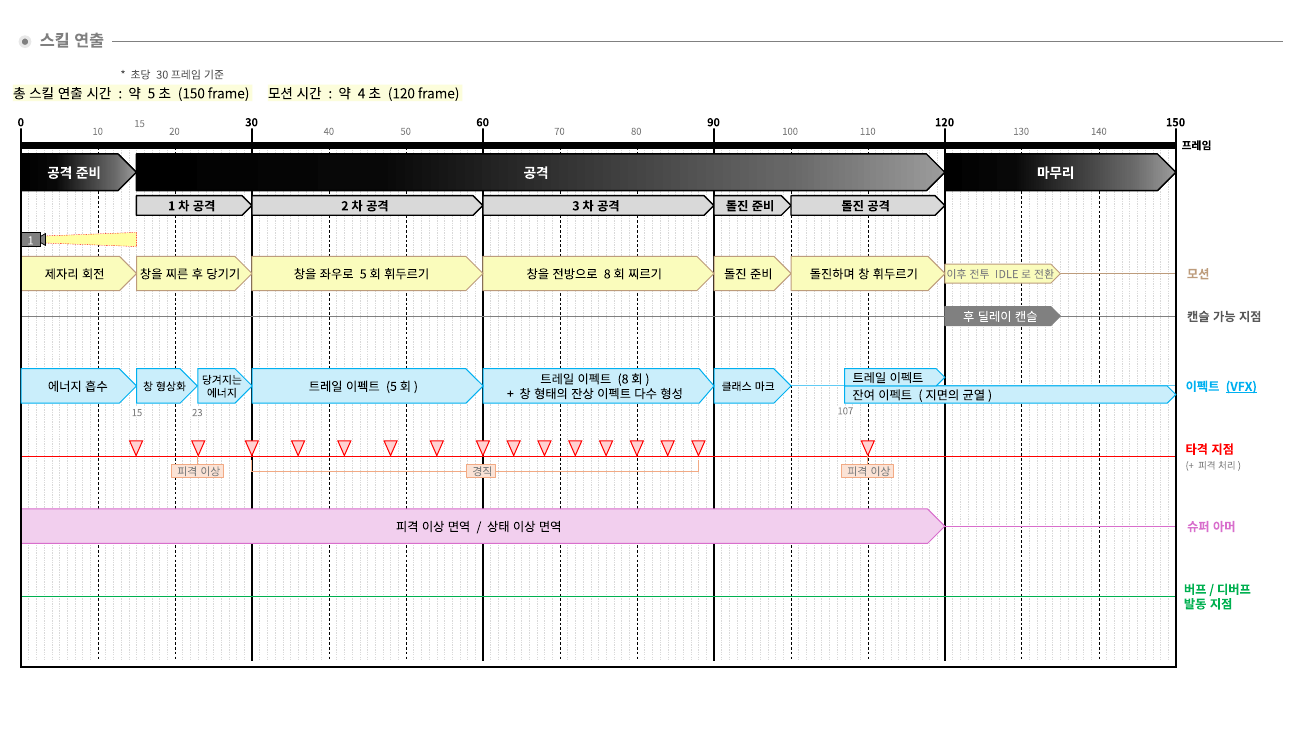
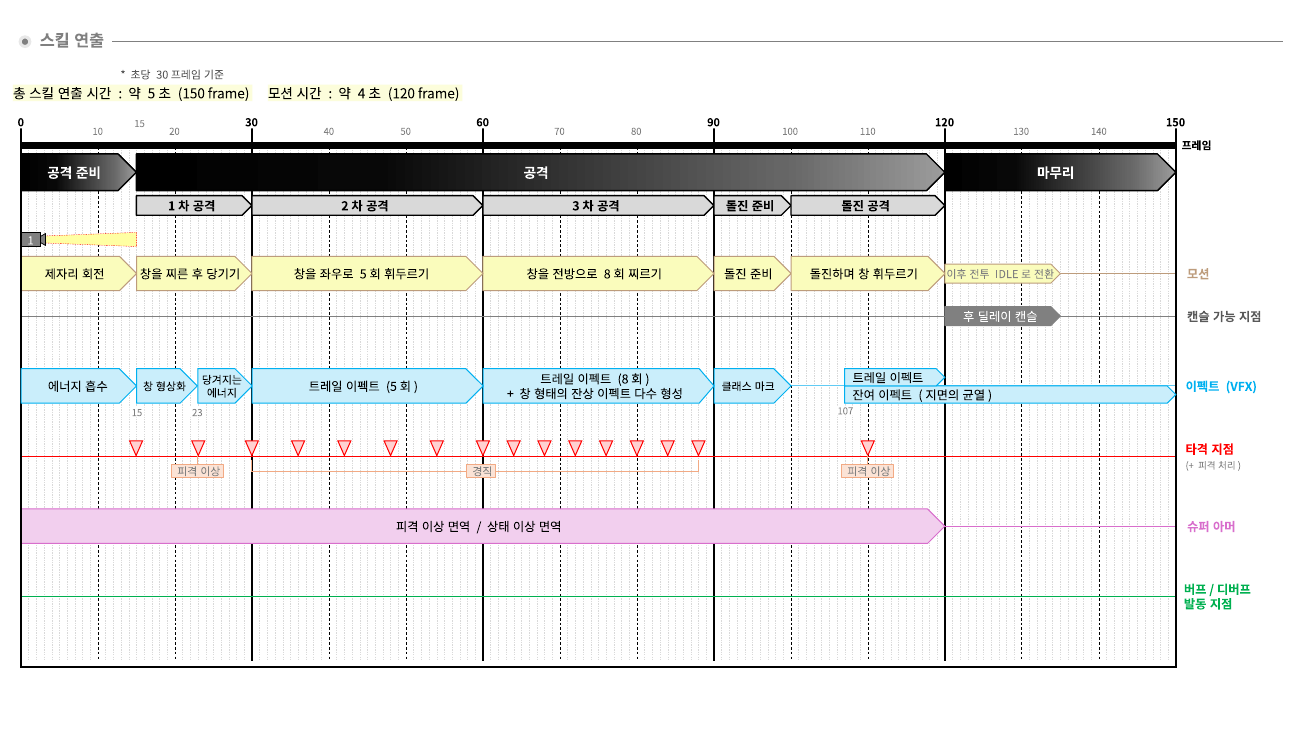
VFX underline: present -> none
